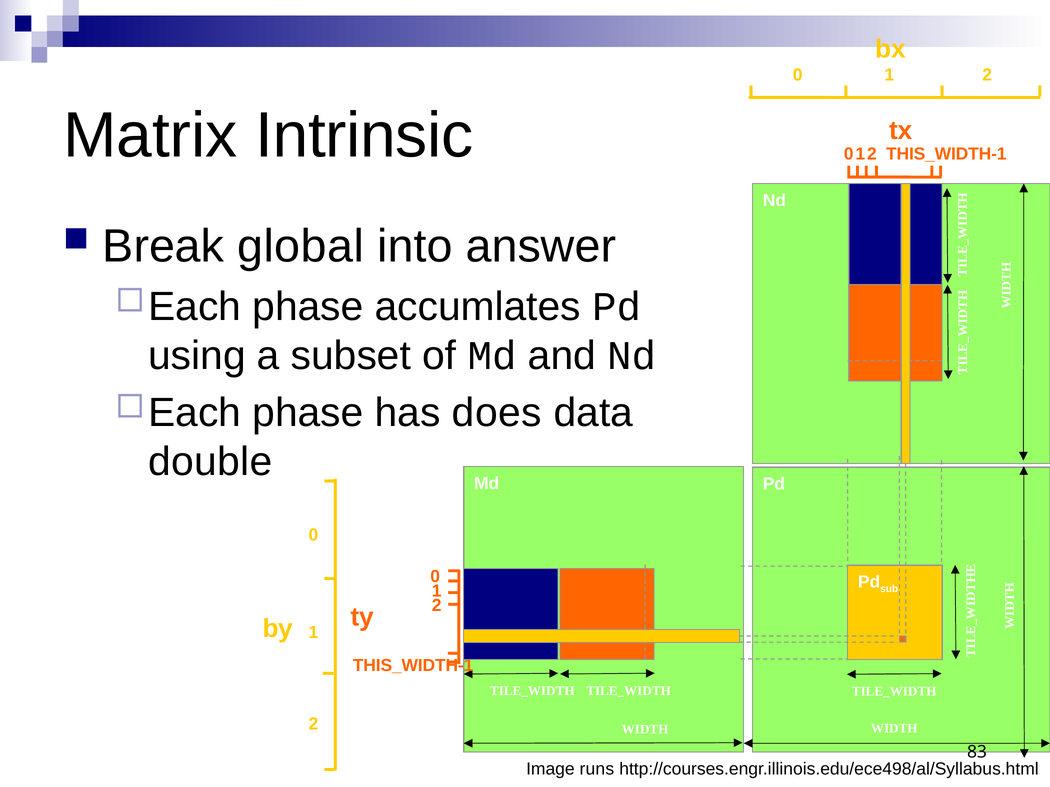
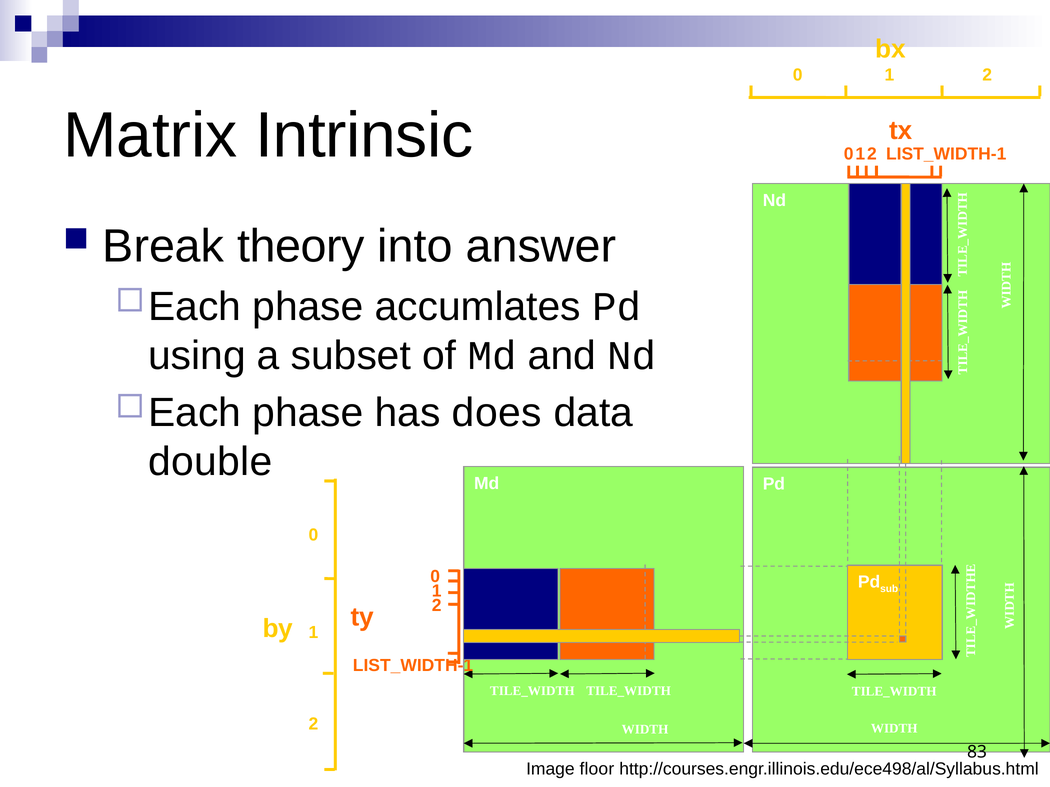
THIS_WIDTH-1 at (946, 154): THIS_WIDTH-1 -> LIST_WIDTH-1
global: global -> theory
THIS_WIDTH-1 at (413, 666): THIS_WIDTH-1 -> LIST_WIDTH-1
runs: runs -> floor
